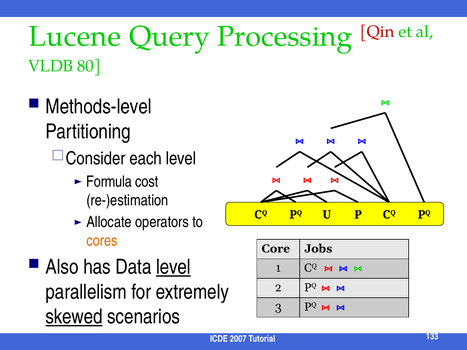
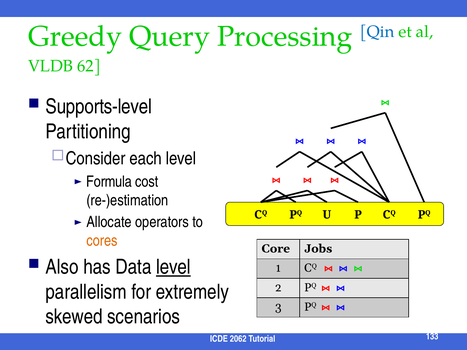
Lucene: Lucene -> Greedy
Qin colour: red -> blue
80: 80 -> 62
Methods-level: Methods-level -> Supports-level
skewed underline: present -> none
2007: 2007 -> 2062
